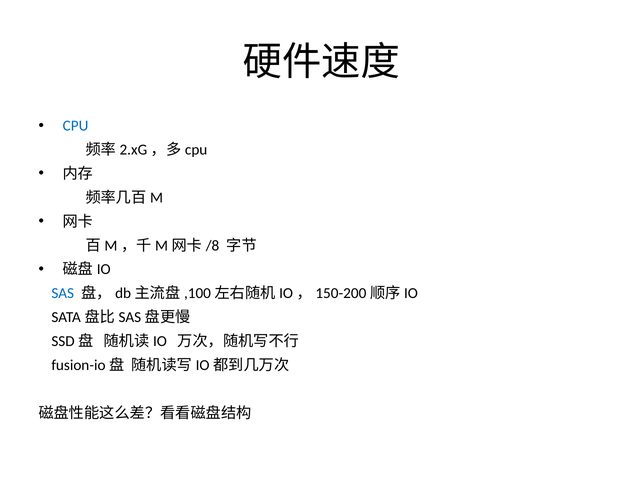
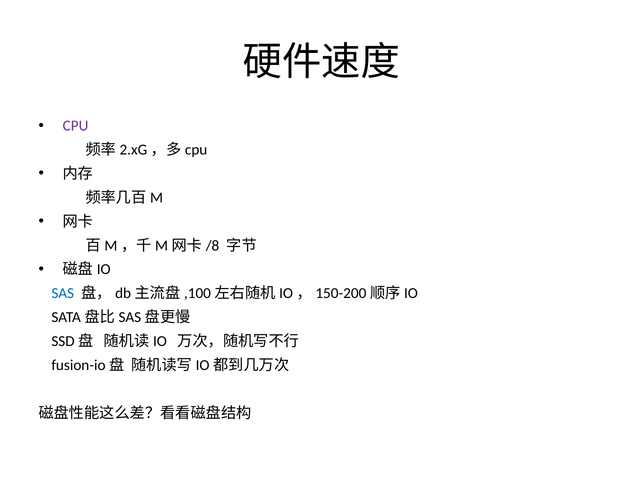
CPU colour: blue -> purple
